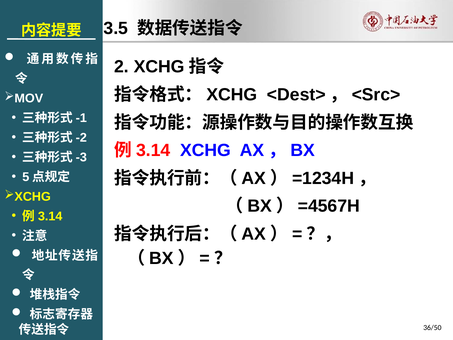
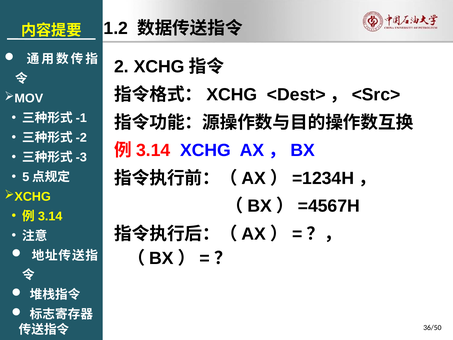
3.5: 3.5 -> 1.2
